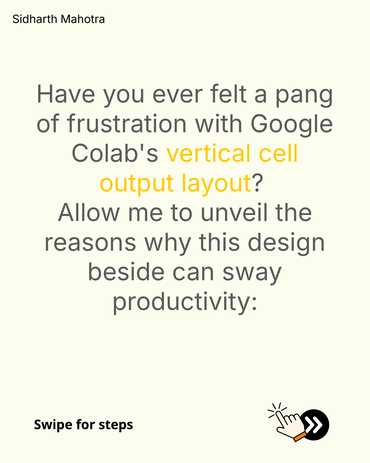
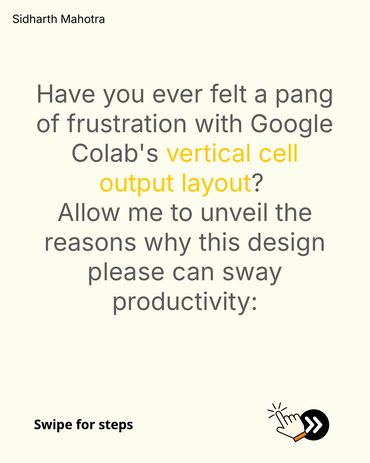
beside: beside -> please
